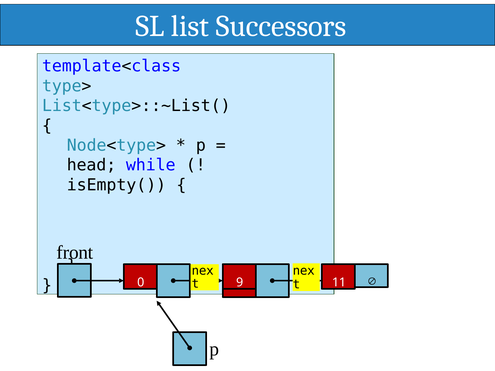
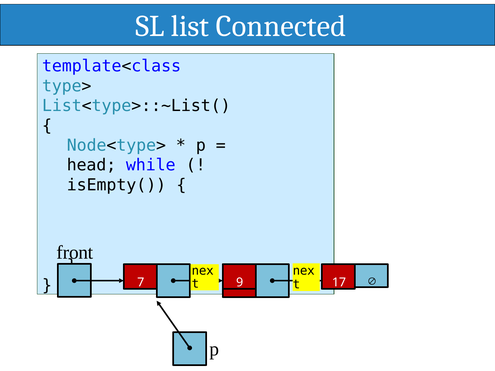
Successors: Successors -> Connected
0: 0 -> 7
11: 11 -> 17
